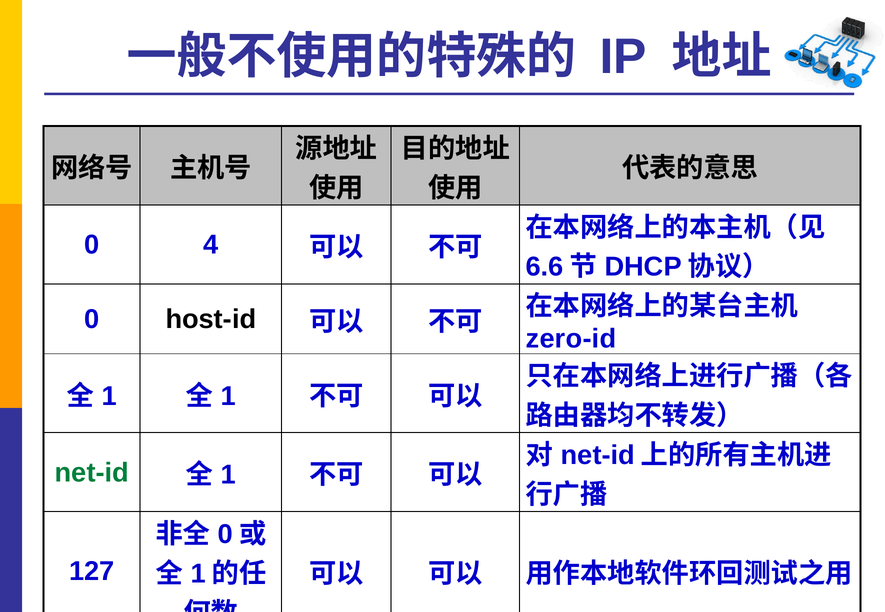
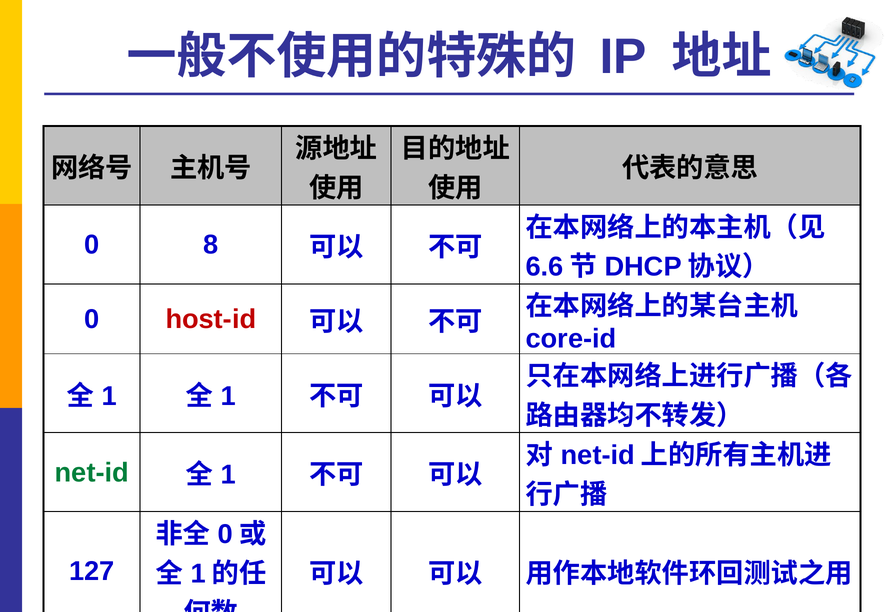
4: 4 -> 8
host-id colour: black -> red
zero-id: zero-id -> core-id
